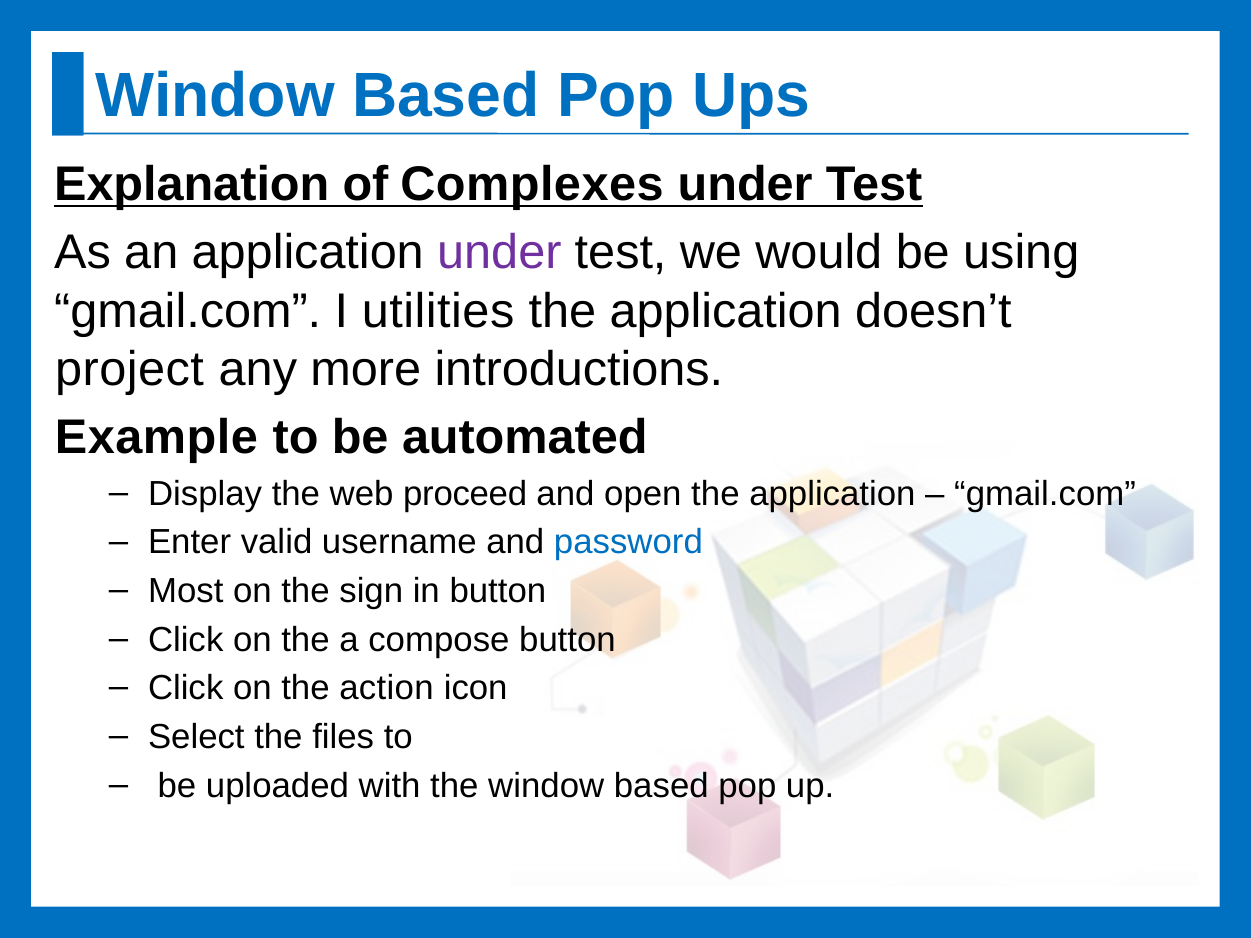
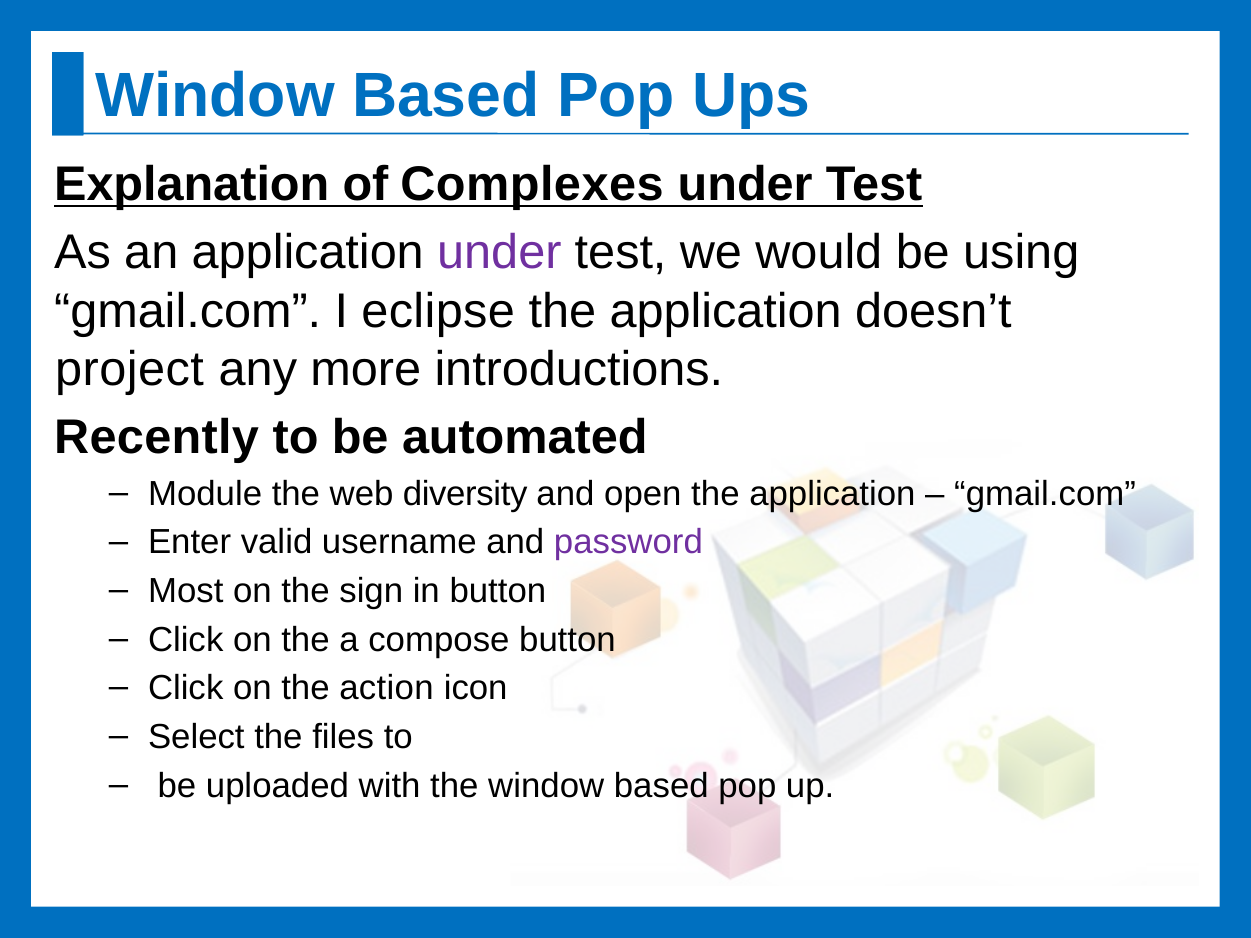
utilities: utilities -> eclipse
Example: Example -> Recently
Display: Display -> Module
proceed: proceed -> diversity
password colour: blue -> purple
